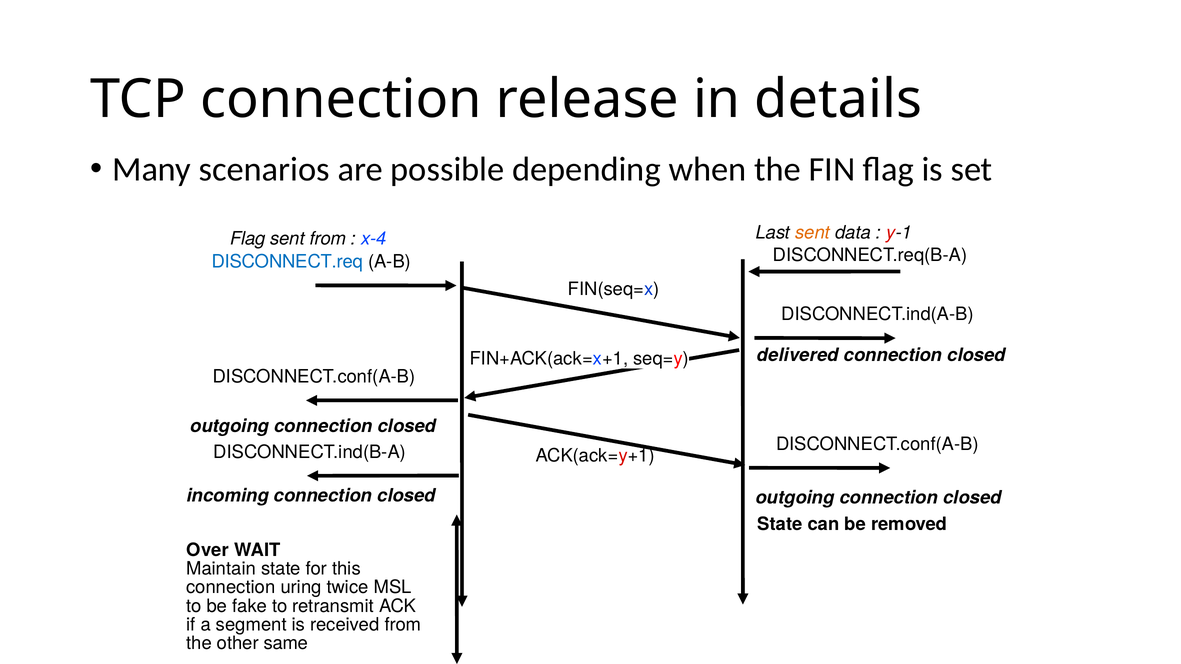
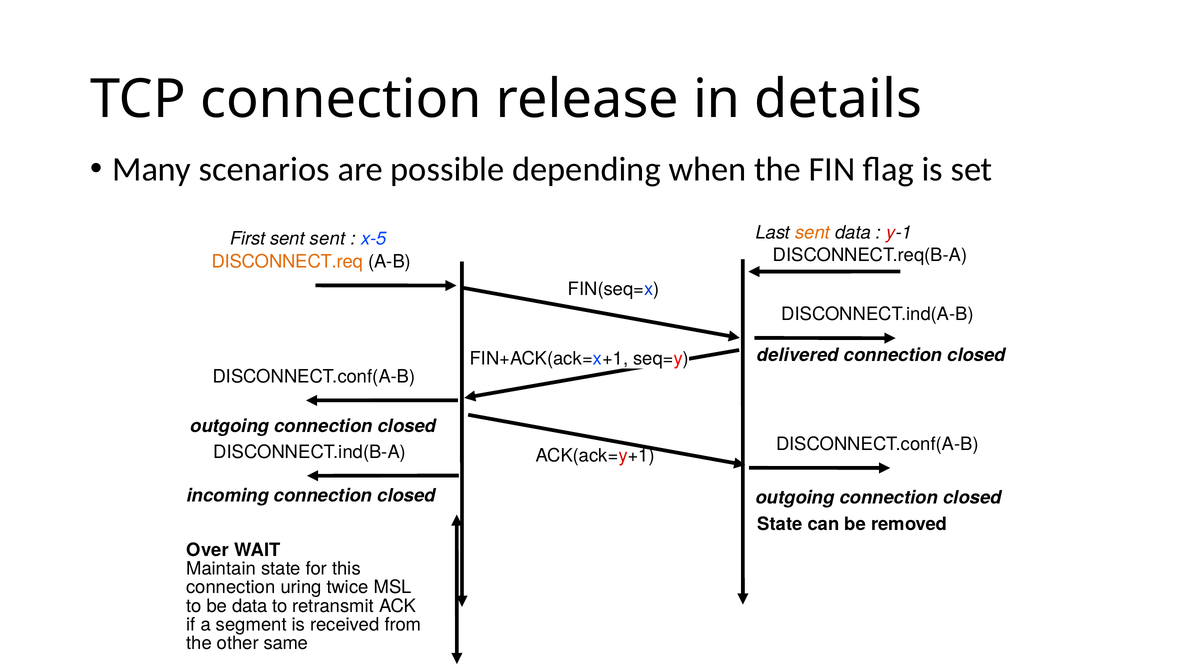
Flag at (248, 239): Flag -> First
sent from: from -> sent
x-4: x-4 -> x-5
DISCONNECT.req colour: blue -> orange
be fake: fake -> data
